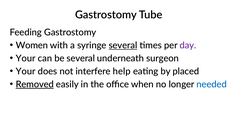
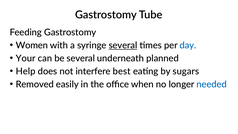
day colour: purple -> blue
surgeon: surgeon -> planned
Your at (26, 71): Your -> Help
help: help -> best
placed: placed -> sugars
Removed underline: present -> none
